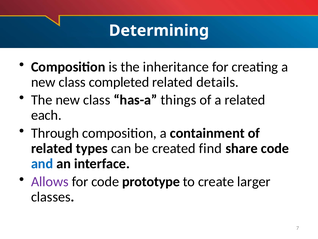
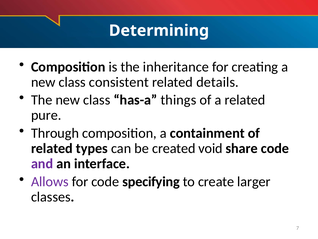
completed: completed -> consistent
each: each -> pure
find: find -> void
and colour: blue -> purple
prototype: prototype -> specifying
